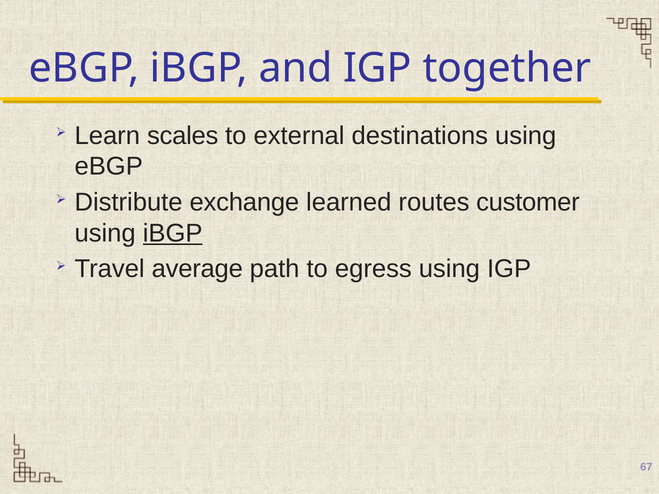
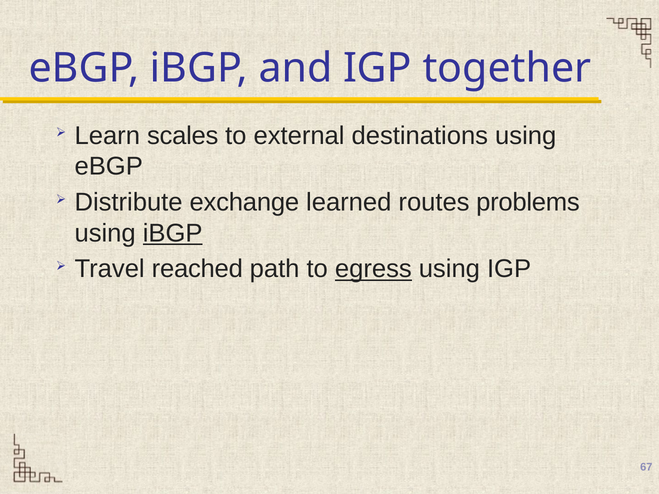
customer: customer -> problems
average: average -> reached
egress underline: none -> present
